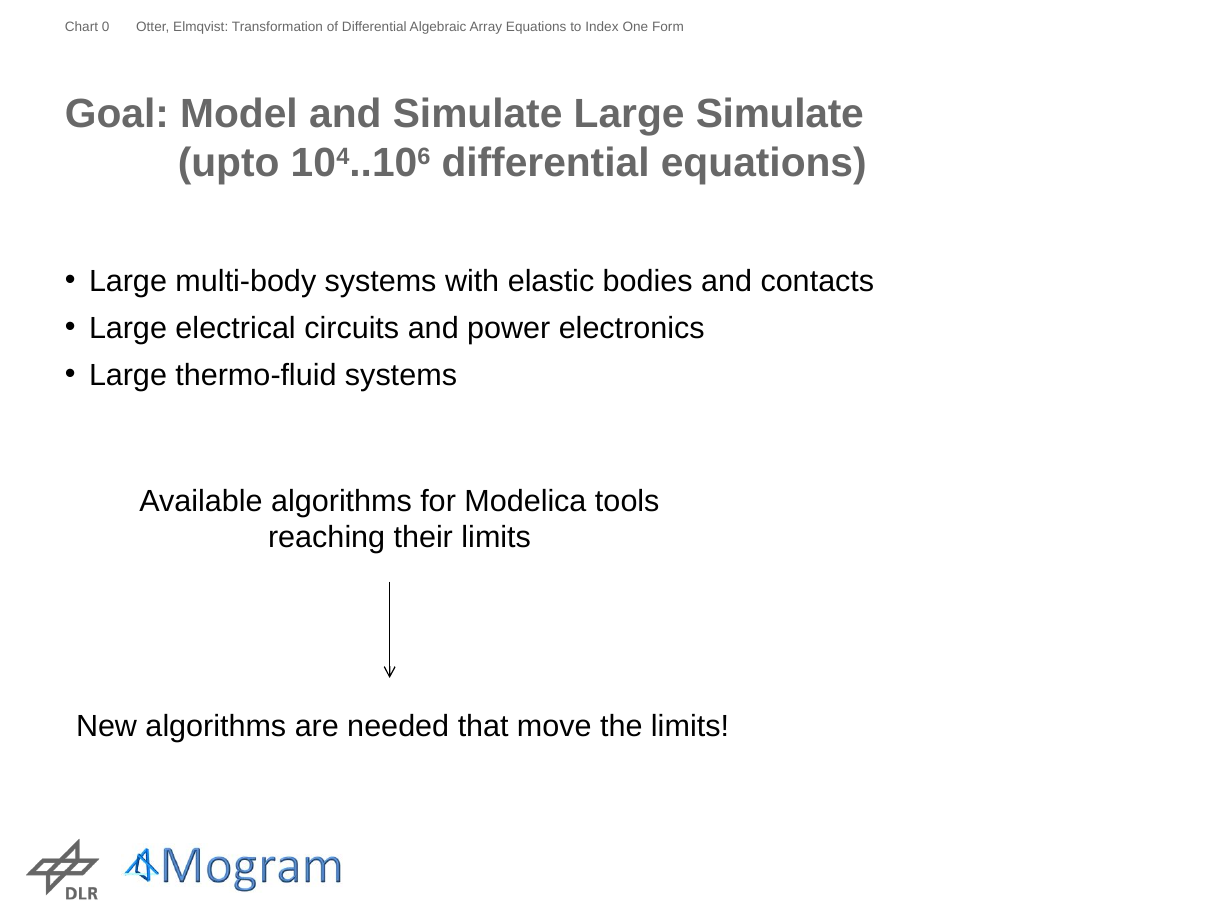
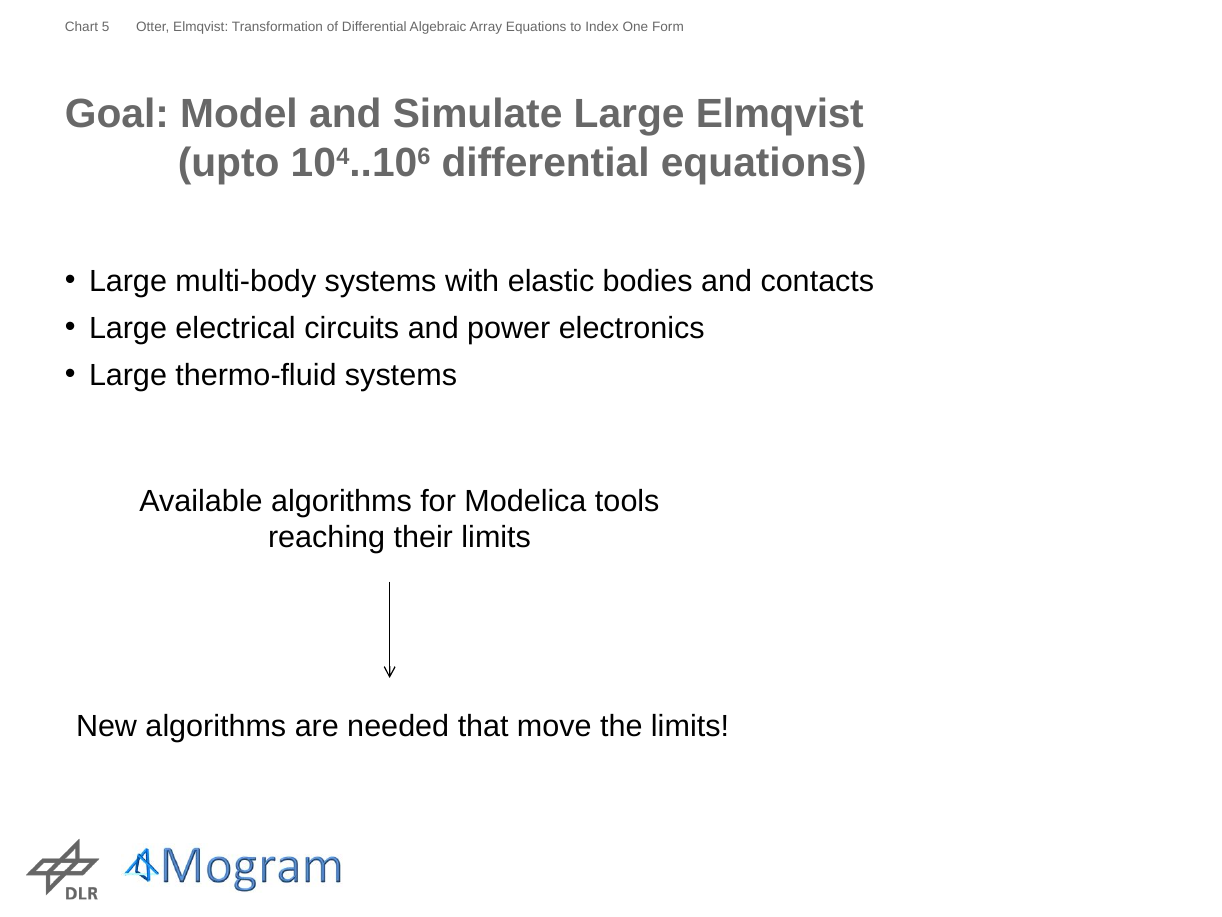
0: 0 -> 5
Large Simulate: Simulate -> Elmqvist
